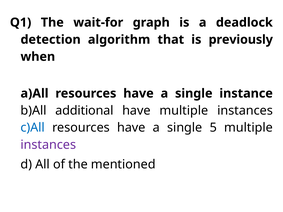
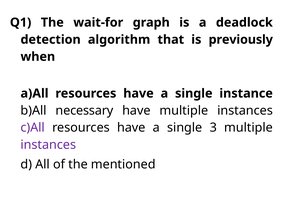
additional: additional -> necessary
c)All colour: blue -> purple
5: 5 -> 3
